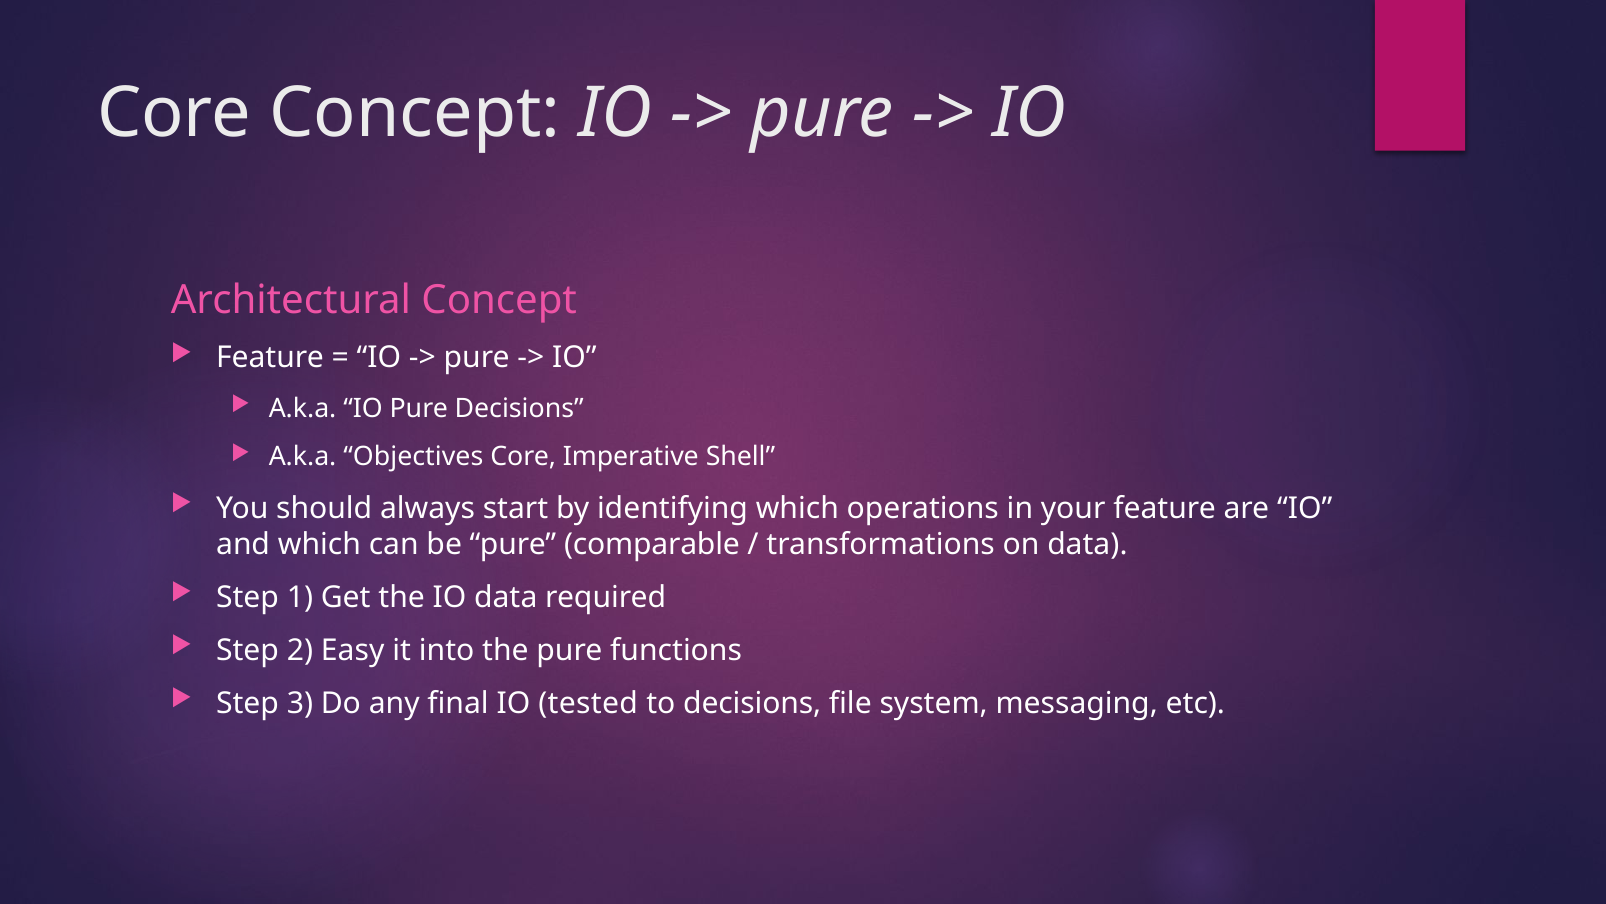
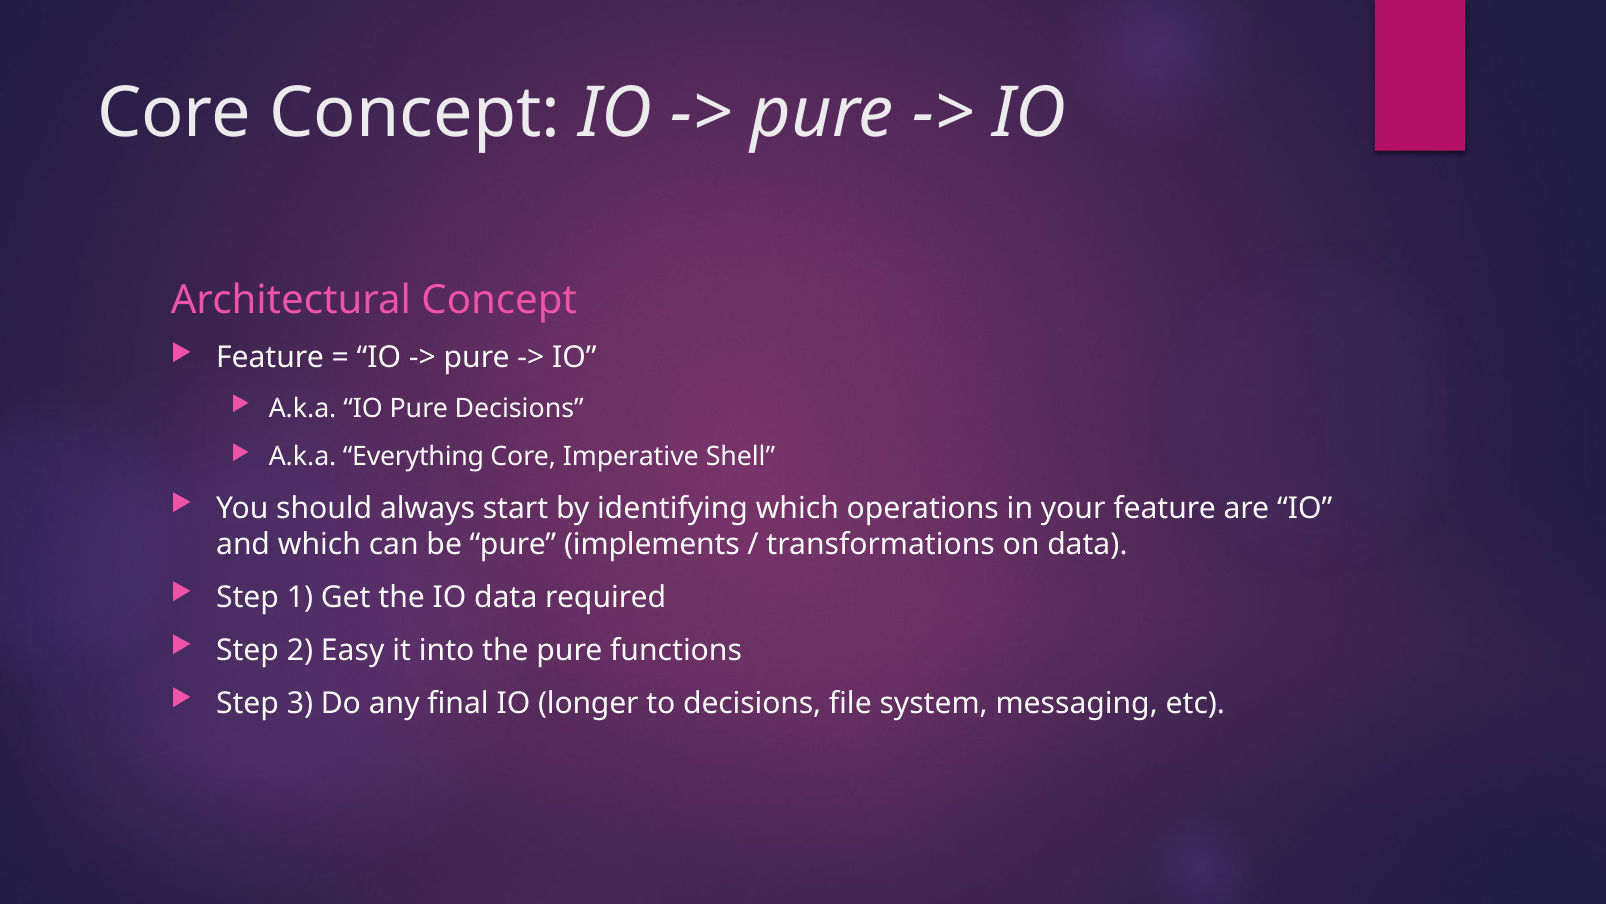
Objectives: Objectives -> Everything
comparable: comparable -> implements
tested: tested -> longer
